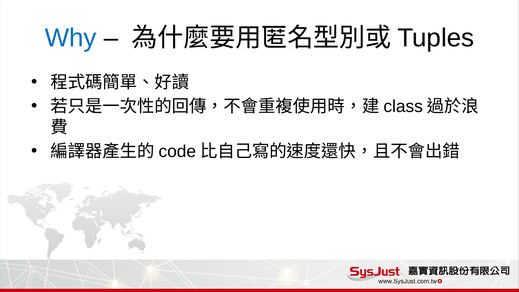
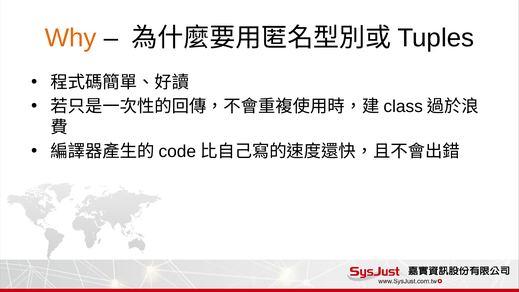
Why colour: blue -> orange
